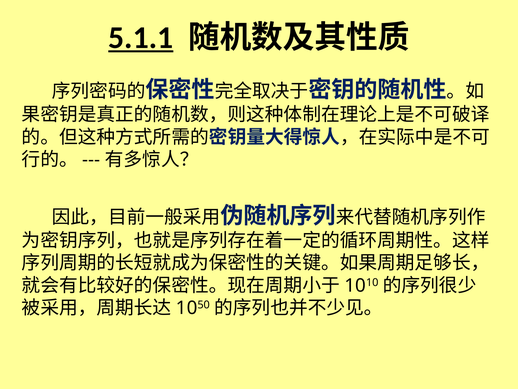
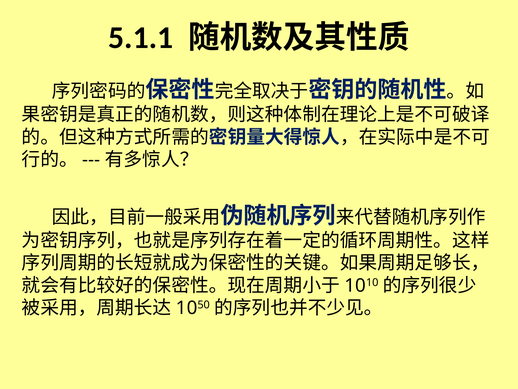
5.1.1 underline: present -> none
